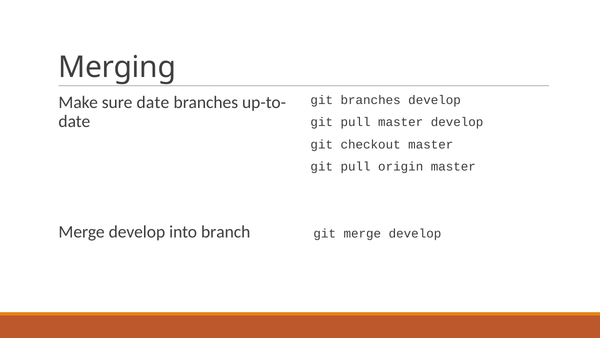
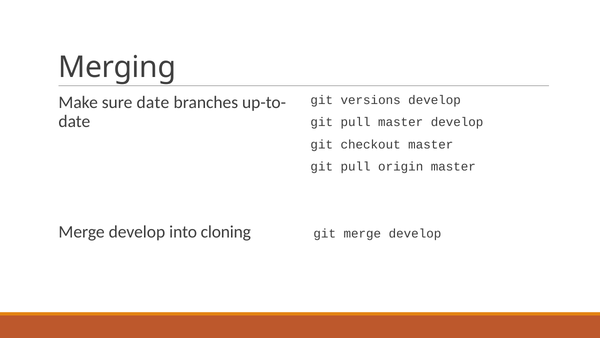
git branches: branches -> versions
branch: branch -> cloning
